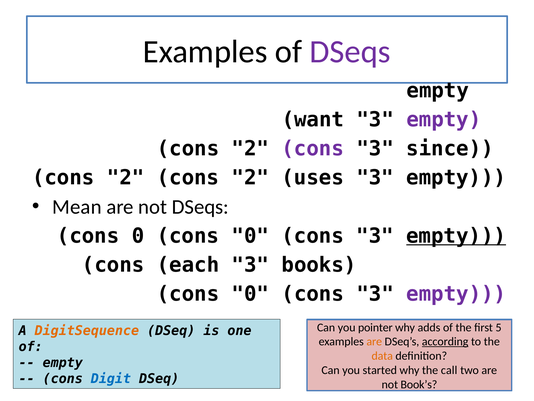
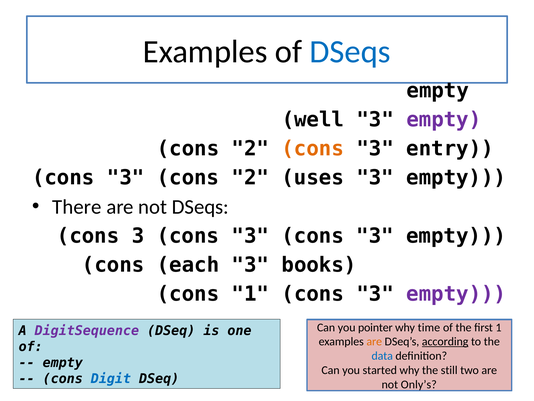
DSeqs at (350, 52) colour: purple -> blue
want: want -> well
cons at (313, 149) colour: purple -> orange
since: since -> entry
2 at (126, 178): 2 -> 3
Mean: Mean -> There
0 at (138, 236): 0 -> 3
0 at (250, 236): 0 -> 3
empty at (456, 236) underline: present -> none
0 at (250, 294): 0 -> 1
adds: adds -> time
first 5: 5 -> 1
DigitSequence colour: orange -> purple
data colour: orange -> blue
call: call -> still
Book’s: Book’s -> Only’s
